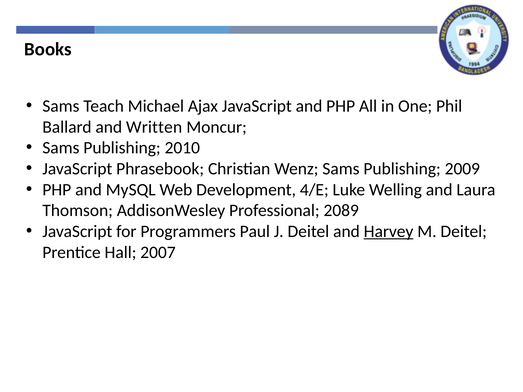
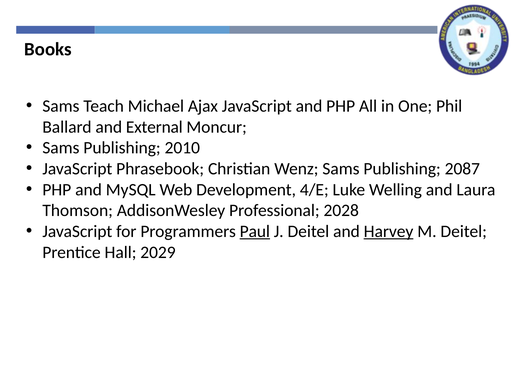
Written: Written -> External
2009: 2009 -> 2087
2089: 2089 -> 2028
Paul underline: none -> present
2007: 2007 -> 2029
